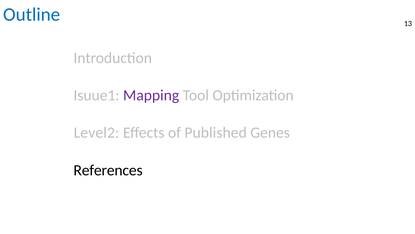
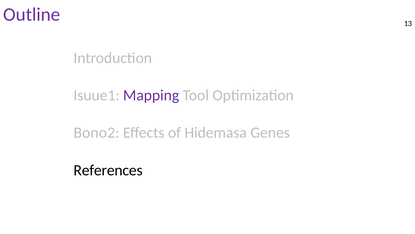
Outline colour: blue -> purple
Level2: Level2 -> Bono2
Published: Published -> Hidemasa
